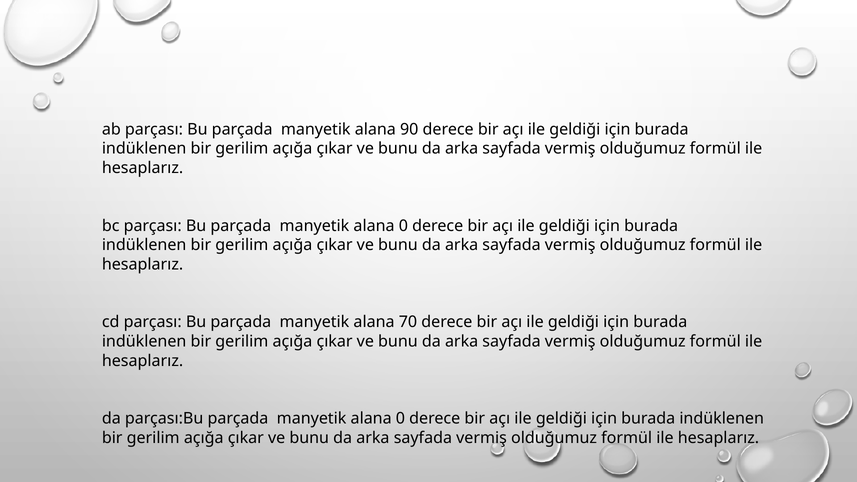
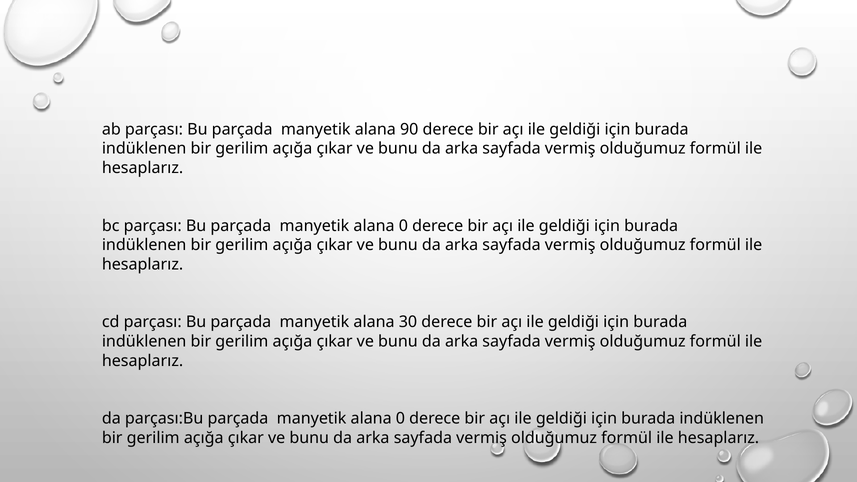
70: 70 -> 30
